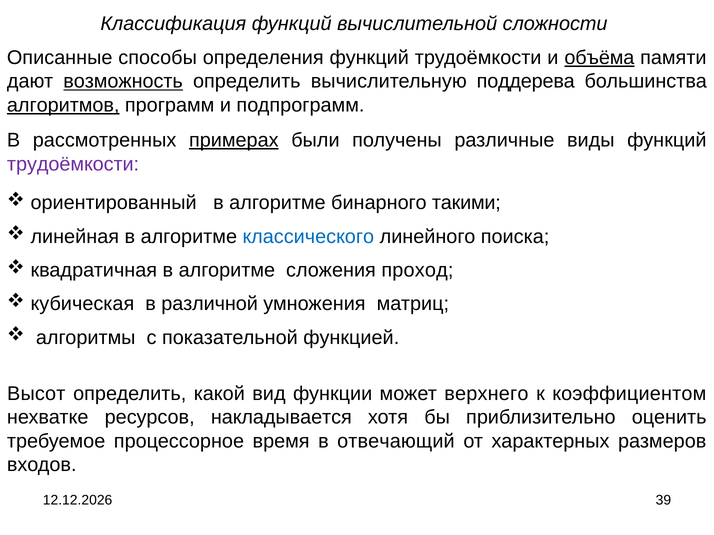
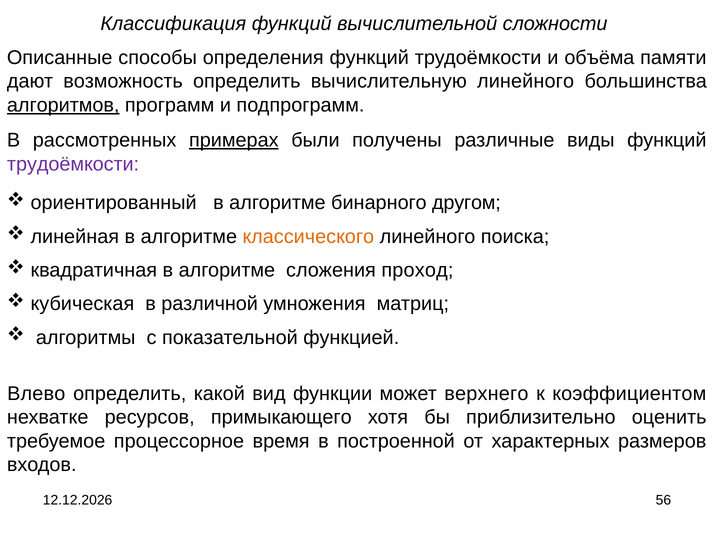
объёма underline: present -> none
возможность underline: present -> none
вычислительную поддерева: поддерева -> линейного
такими: такими -> другом
классического colour: blue -> orange
Высот: Высот -> Влево
накладывается: накладывается -> примыкающего
отвечающий: отвечающий -> построенной
39: 39 -> 56
